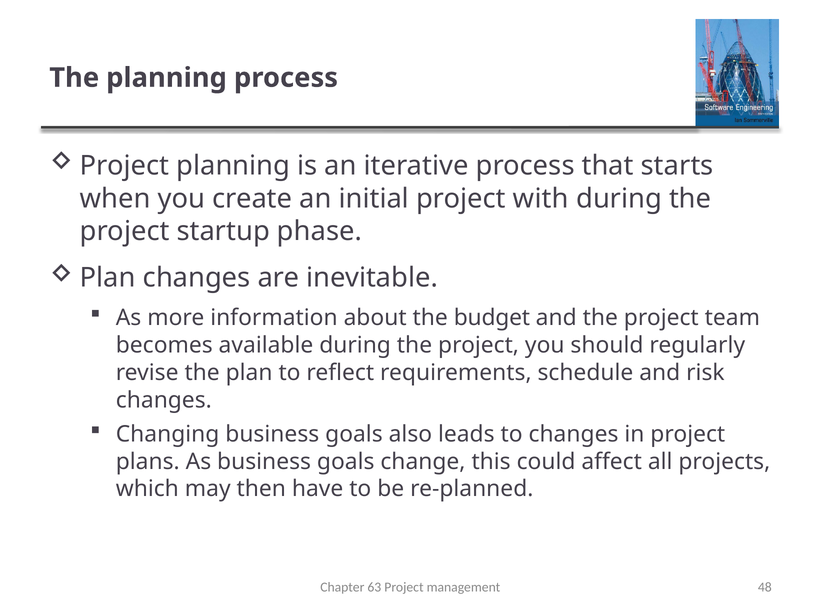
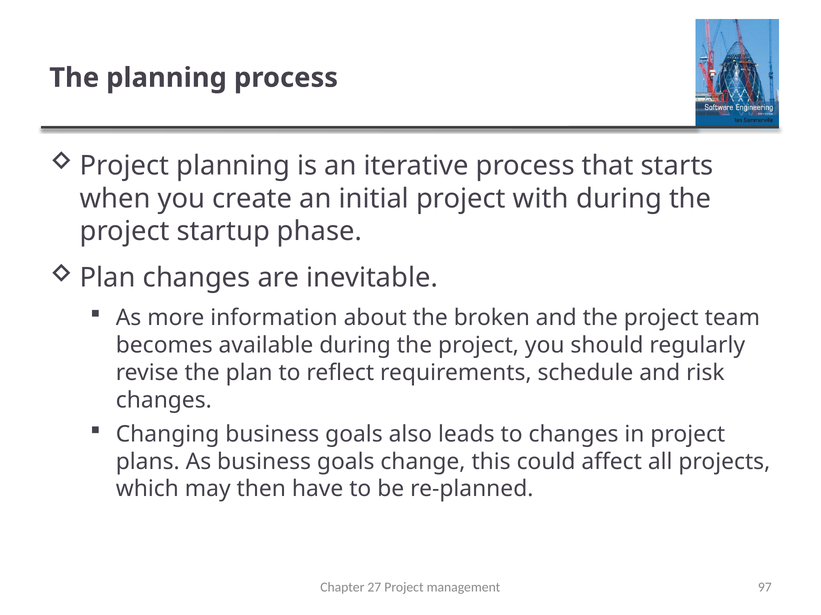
budget: budget -> broken
63: 63 -> 27
48: 48 -> 97
